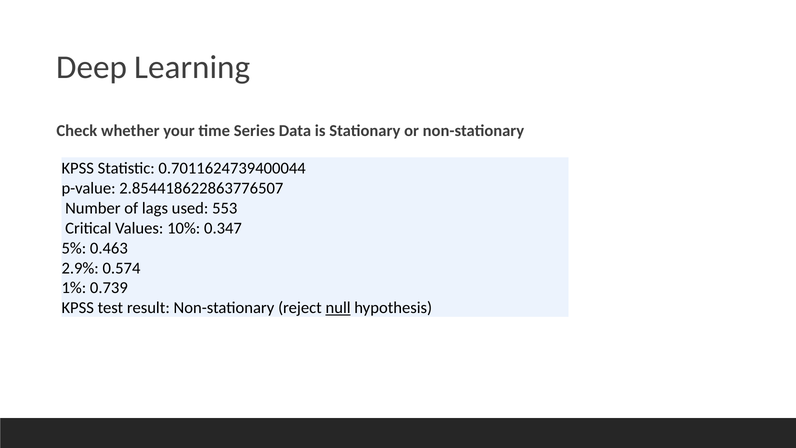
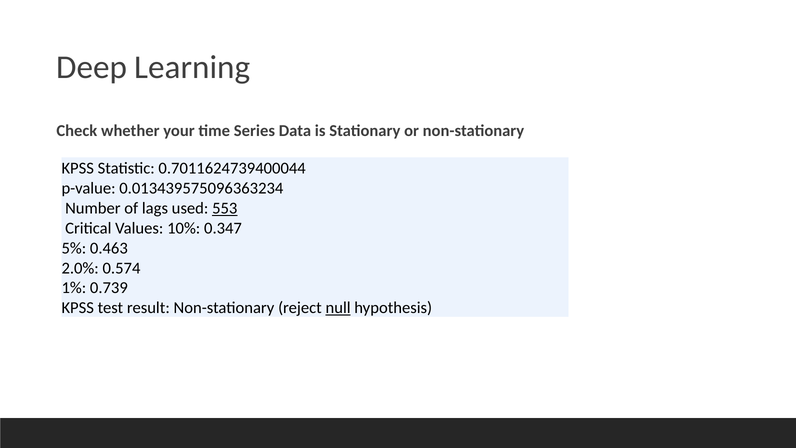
2.854418622863776507: 2.854418622863776507 -> 0.013439575096363234
553 underline: none -> present
2.9%: 2.9% -> 2.0%
